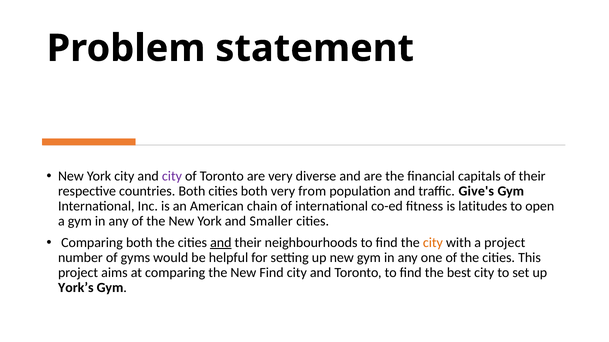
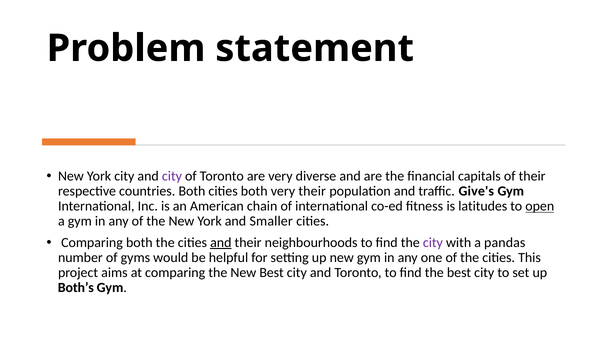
very from: from -> their
open underline: none -> present
city at (433, 243) colour: orange -> purple
a project: project -> pandas
New Find: Find -> Best
York’s: York’s -> Both’s
